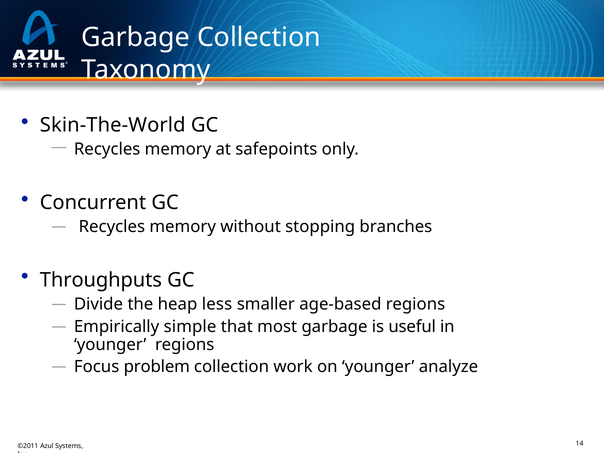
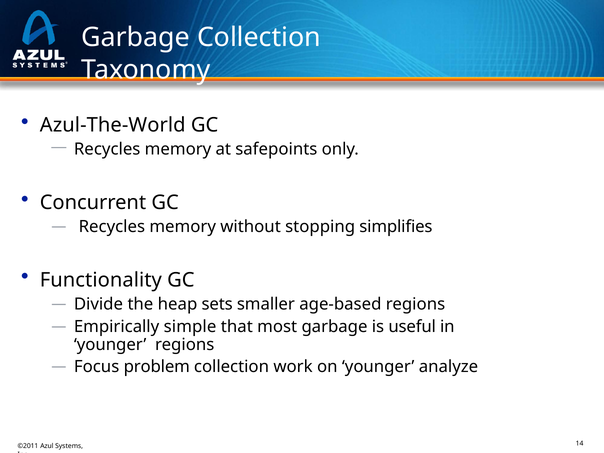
Skin-The-World: Skin-The-World -> Azul-The-World
branches: branches -> simplifies
Throughputs: Throughputs -> Functionality
less: less -> sets
